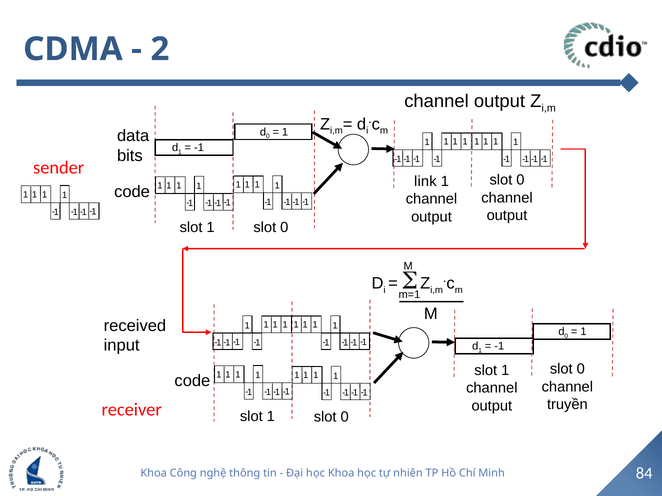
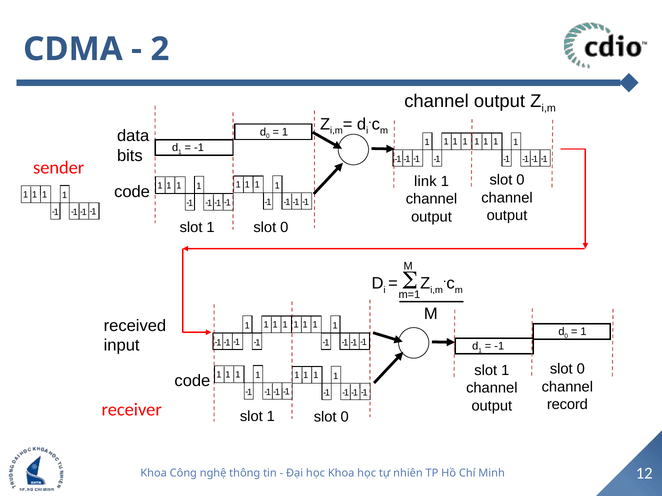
truyền: truyền -> record
84: 84 -> 12
